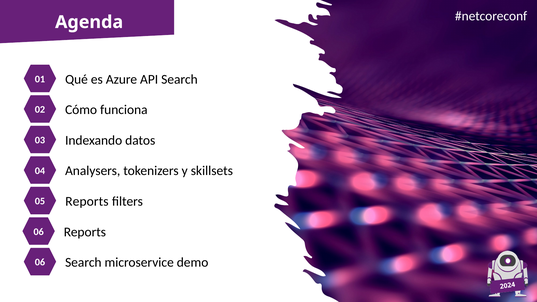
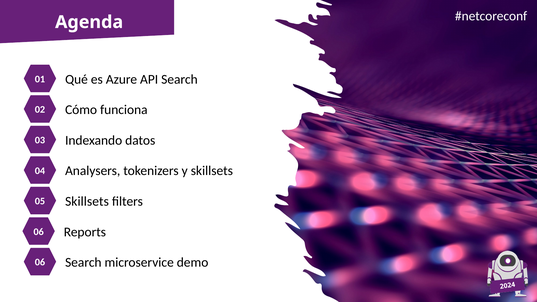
05 Reports: Reports -> Skillsets
